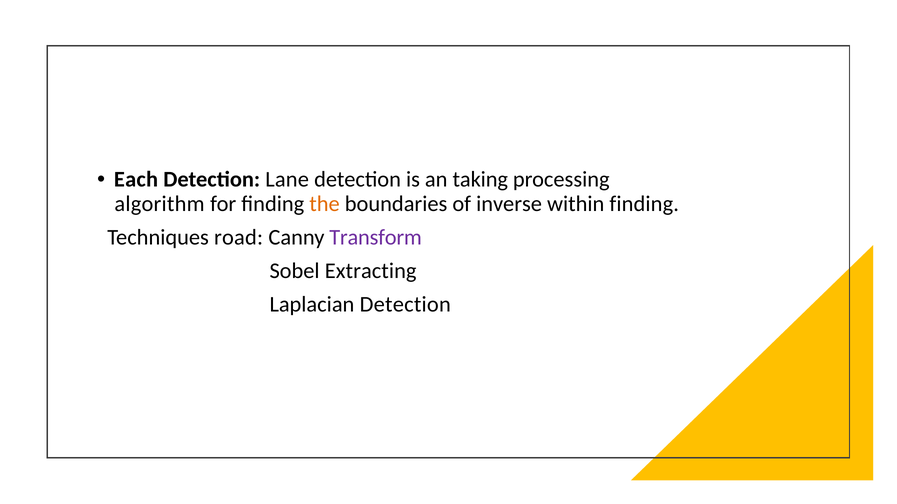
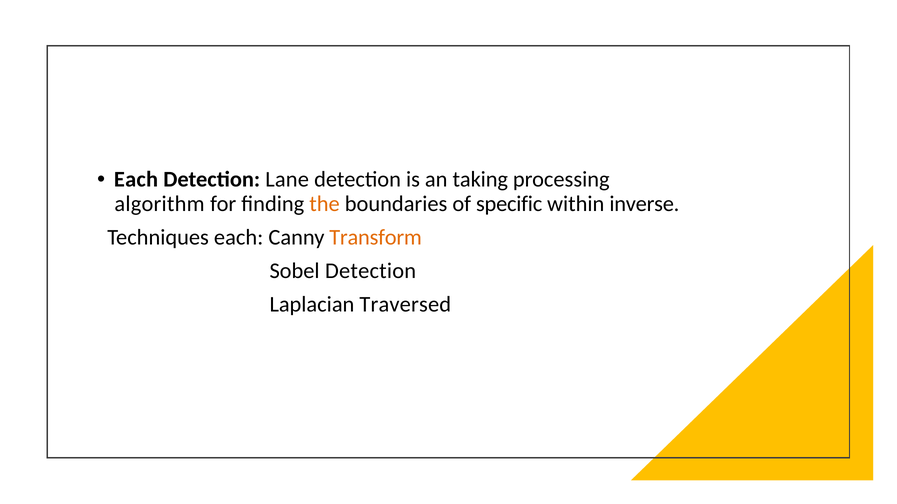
inverse: inverse -> specific
within finding: finding -> inverse
Techniques road: road -> each
Transform colour: purple -> orange
Sobel Extracting: Extracting -> Detection
Laplacian Detection: Detection -> Traversed
